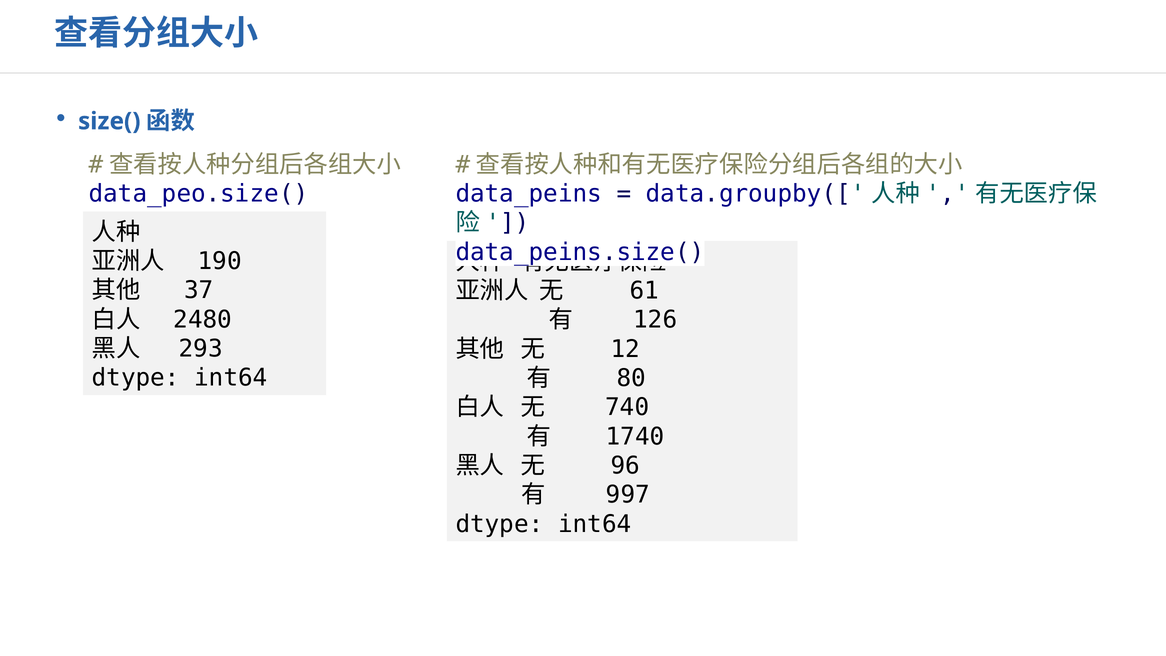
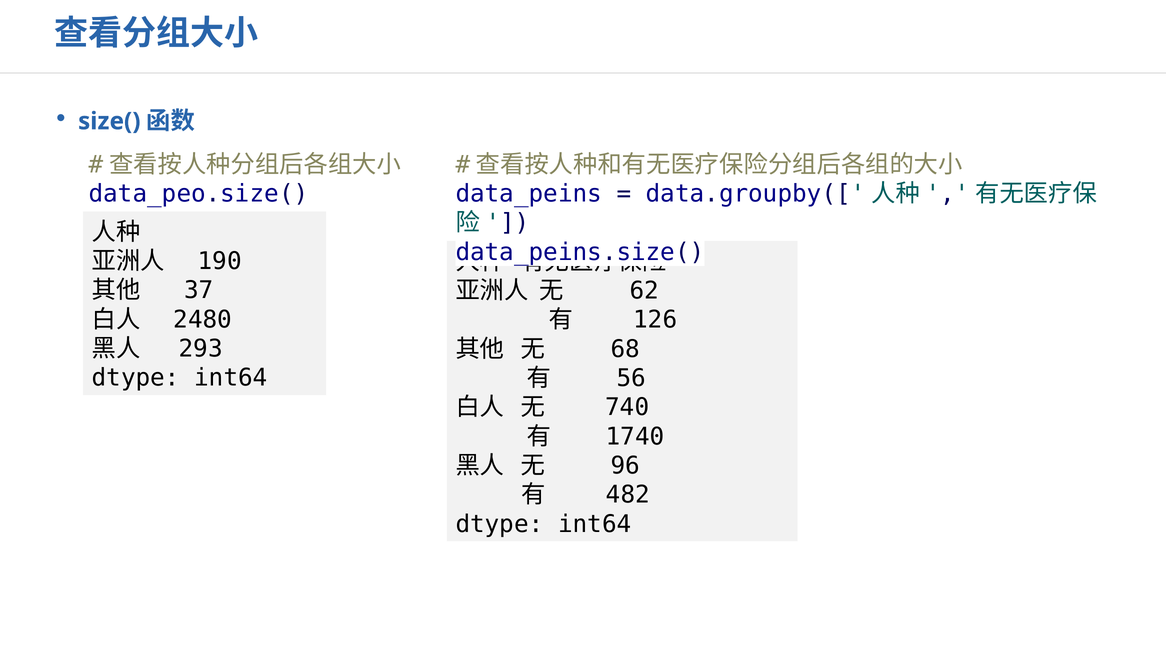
61: 61 -> 62
12: 12 -> 68
80: 80 -> 56
997: 997 -> 482
